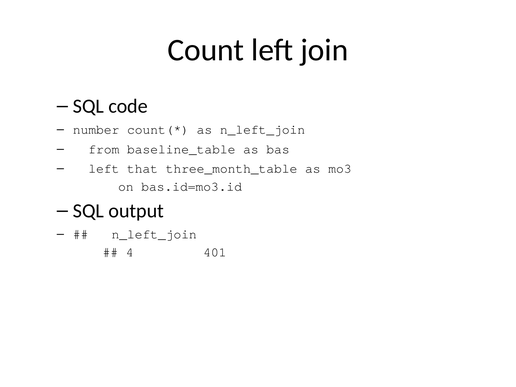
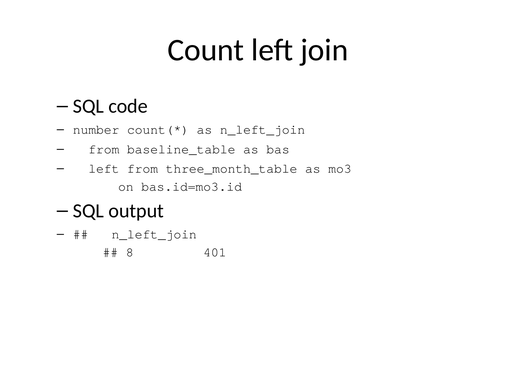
left that: that -> from
4: 4 -> 8
